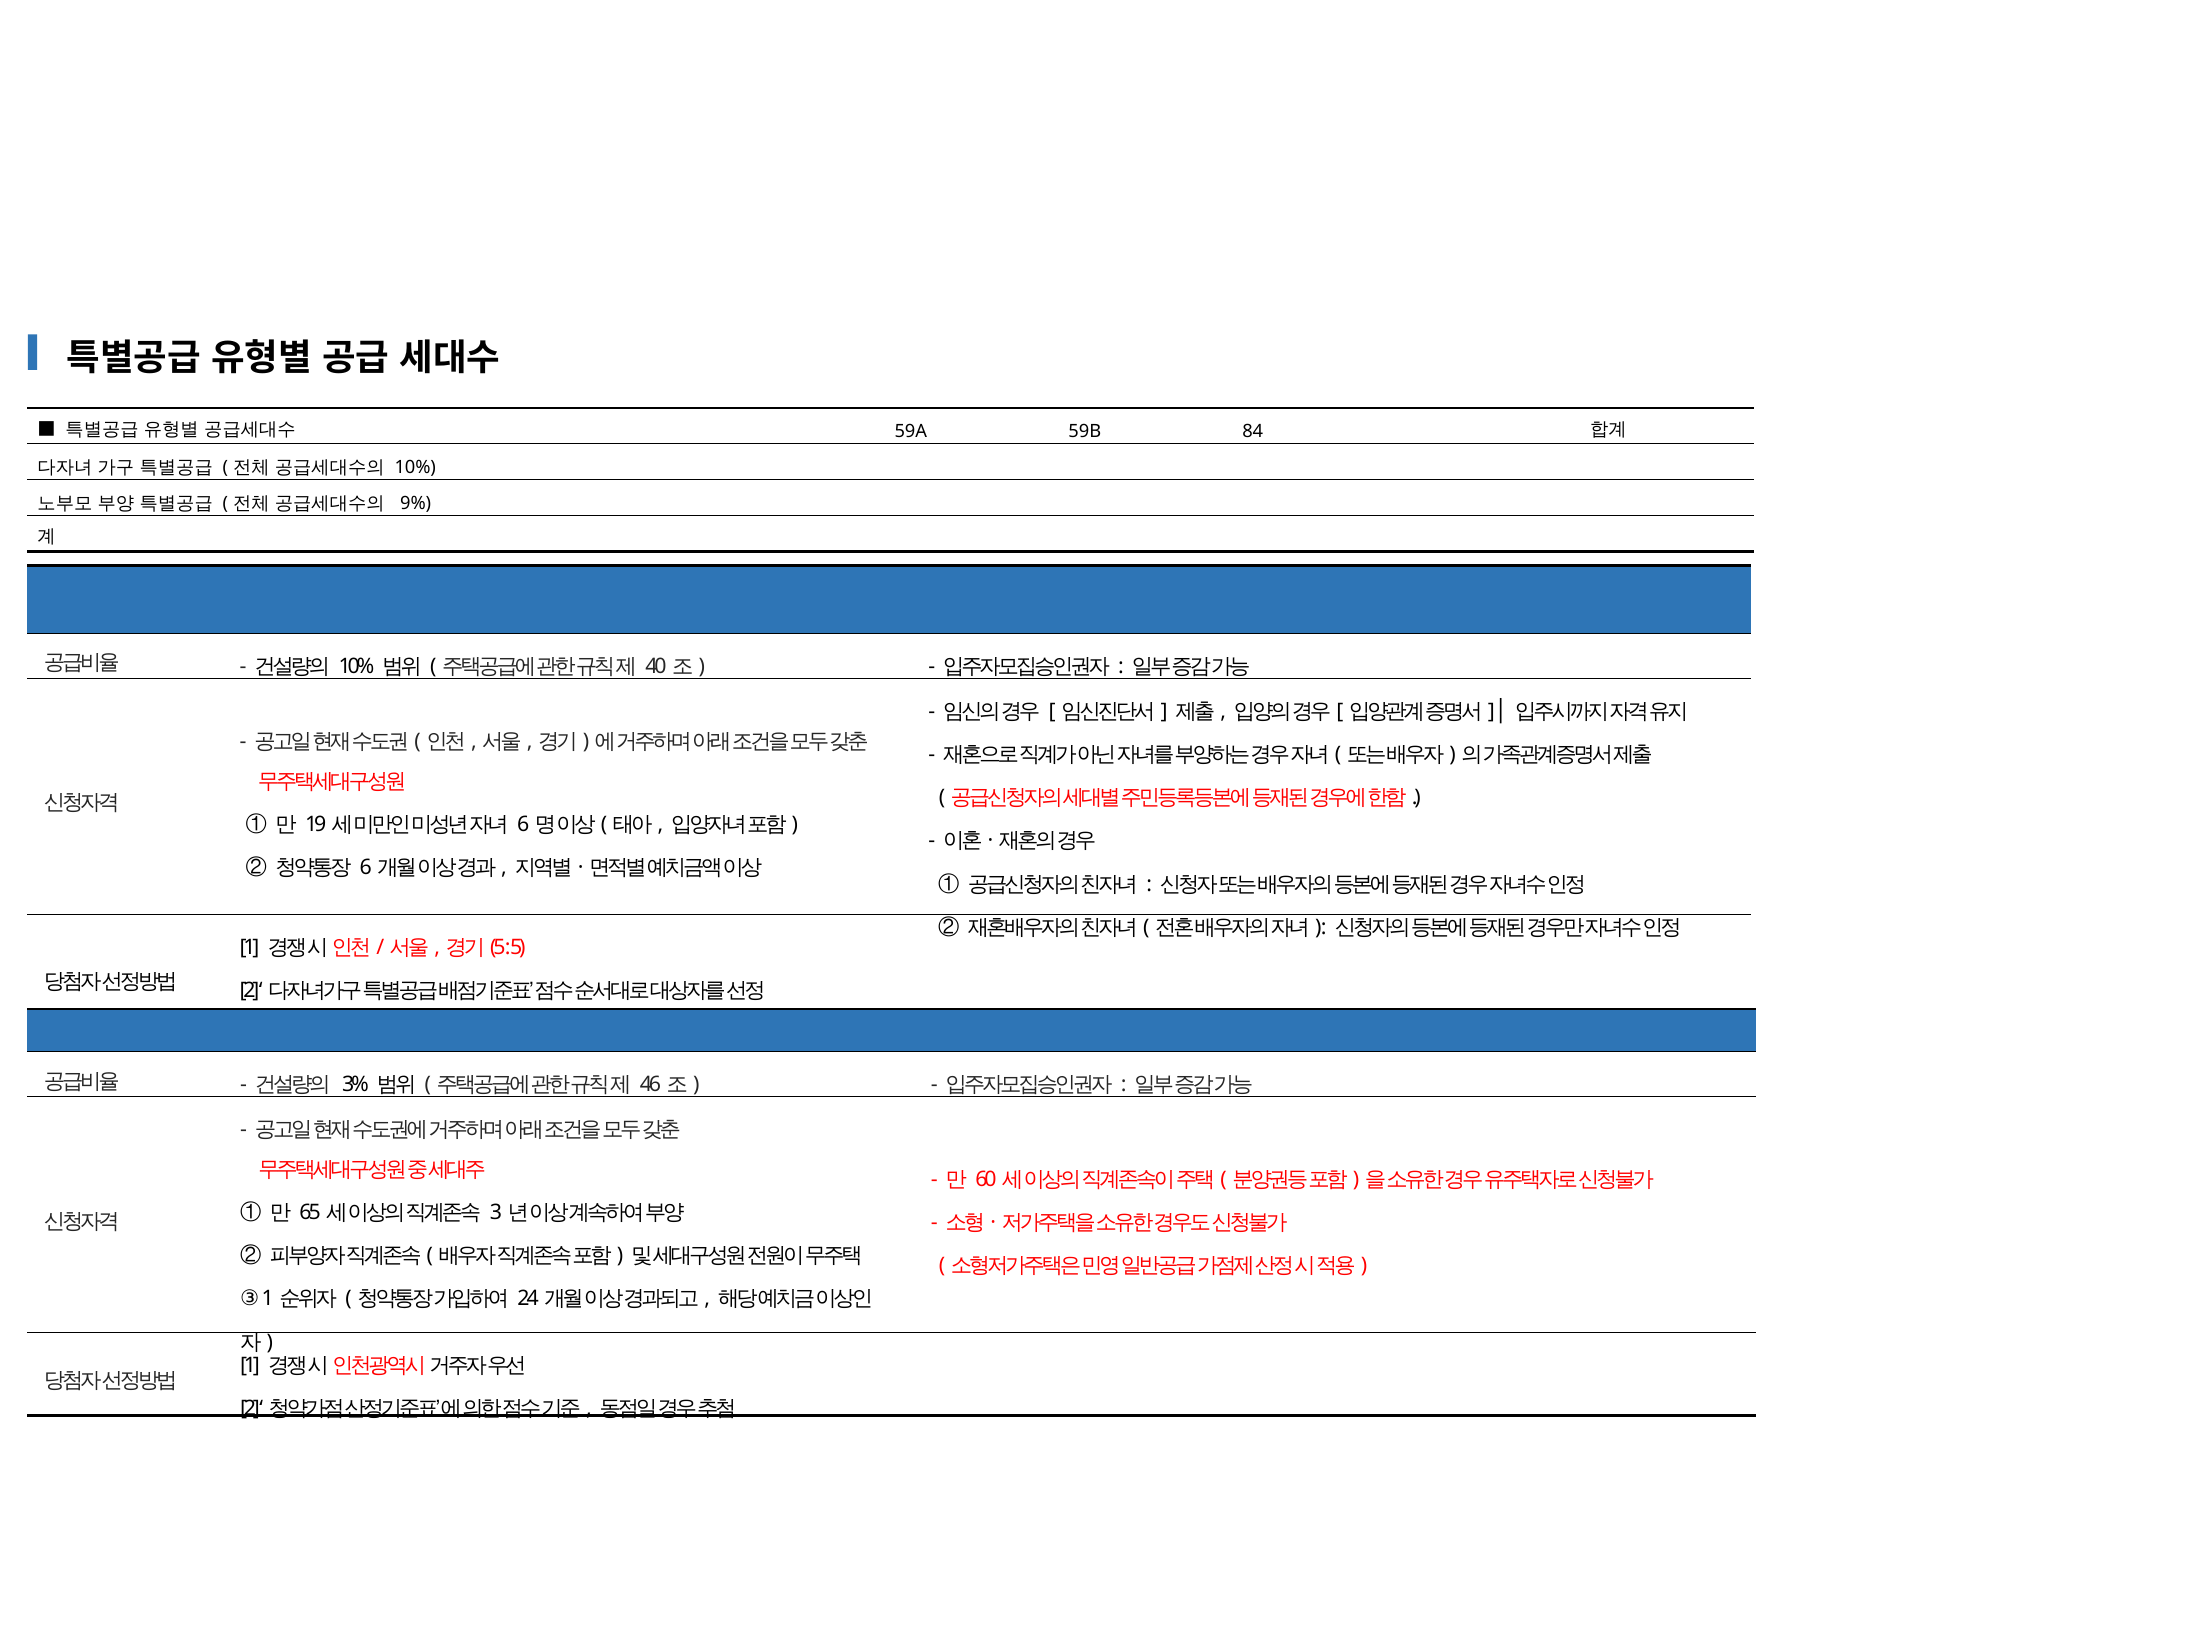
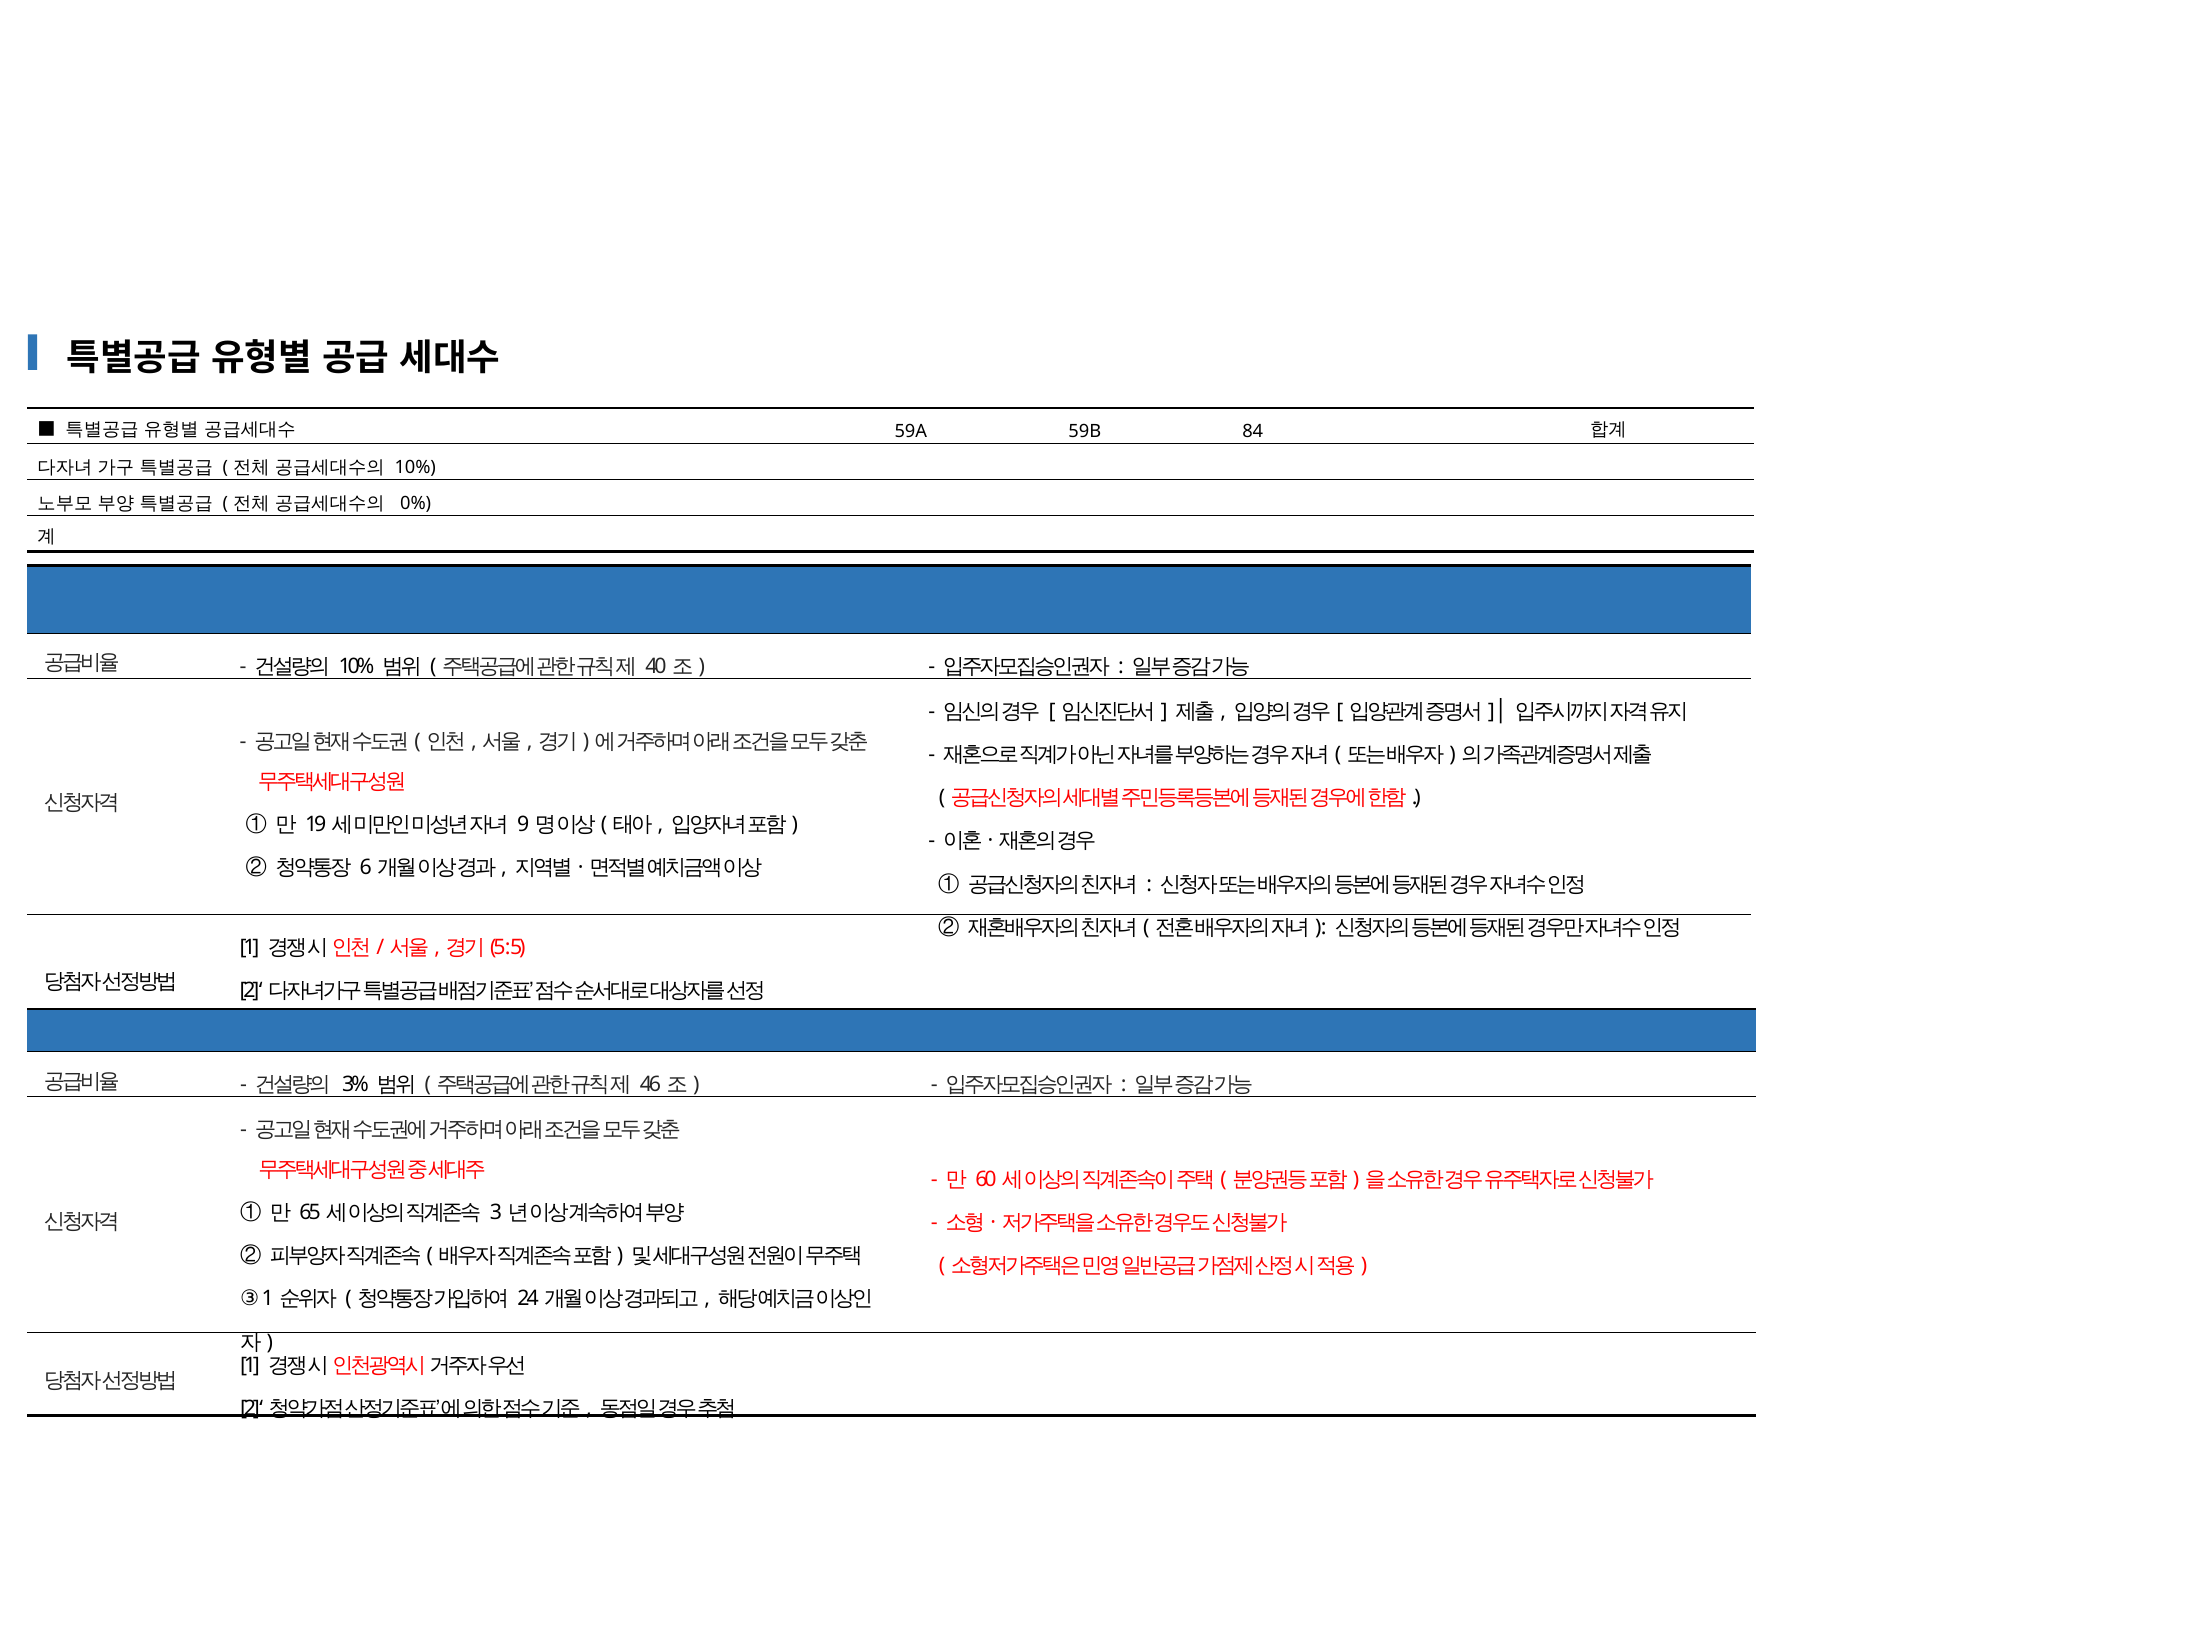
9%: 9% -> 0%
6 at (523, 825): 6 -> 9
